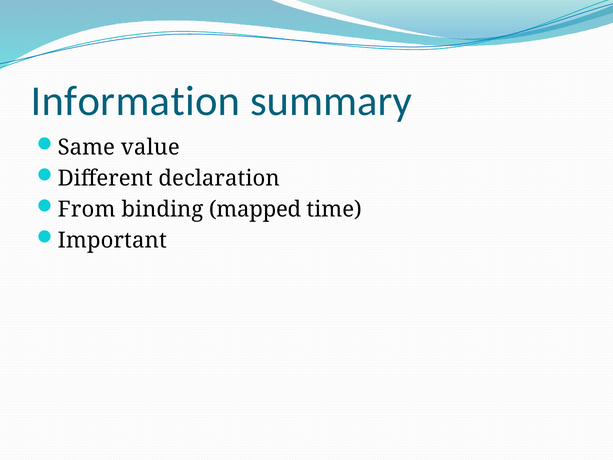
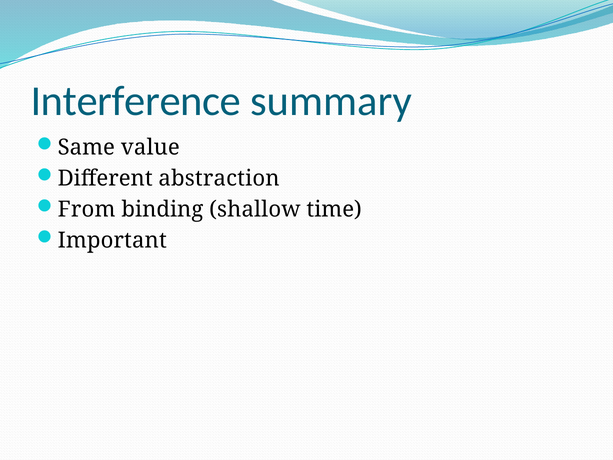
Information: Information -> Interference
declaration: declaration -> abstraction
mapped: mapped -> shallow
